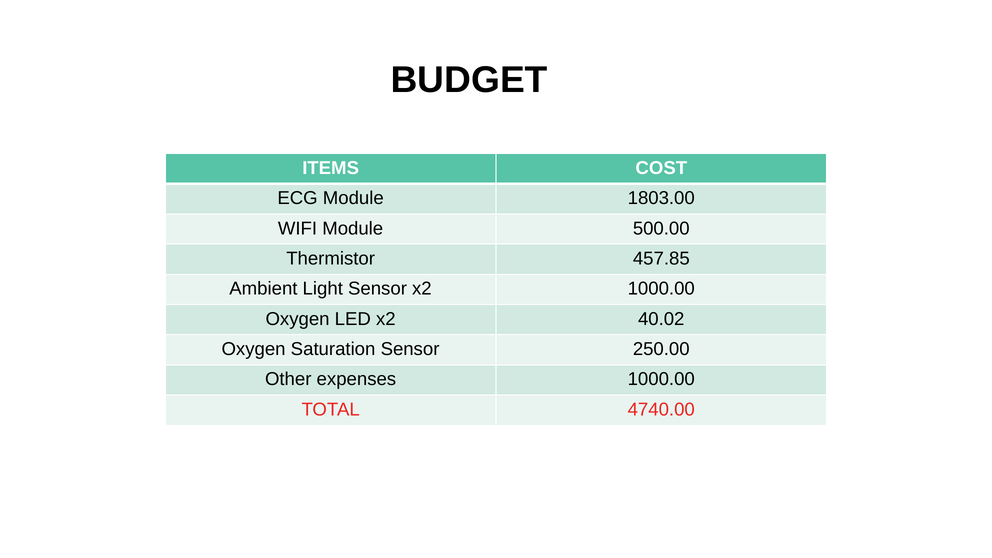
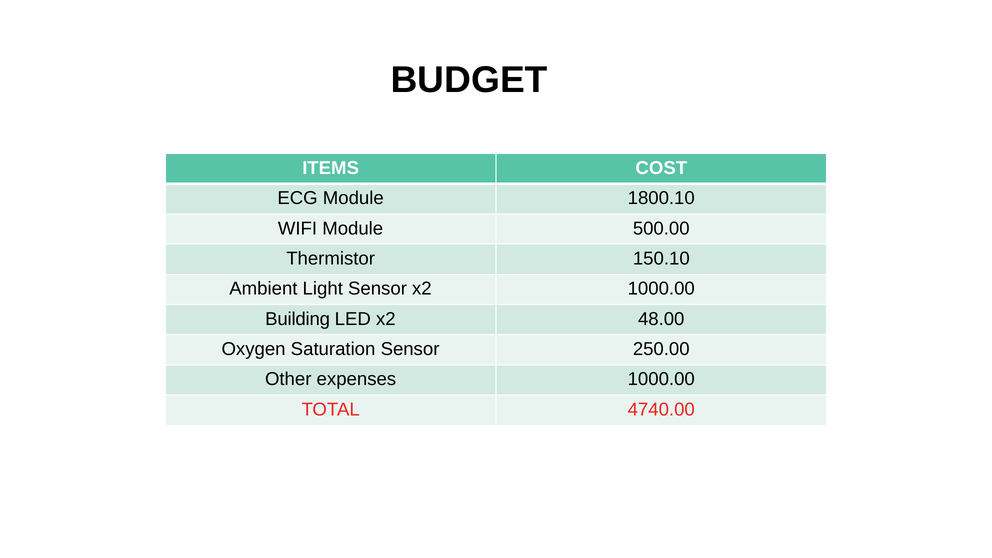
1803.00: 1803.00 -> 1800.10
457.85: 457.85 -> 150.10
Oxygen at (298, 319): Oxygen -> Building
40.02: 40.02 -> 48.00
